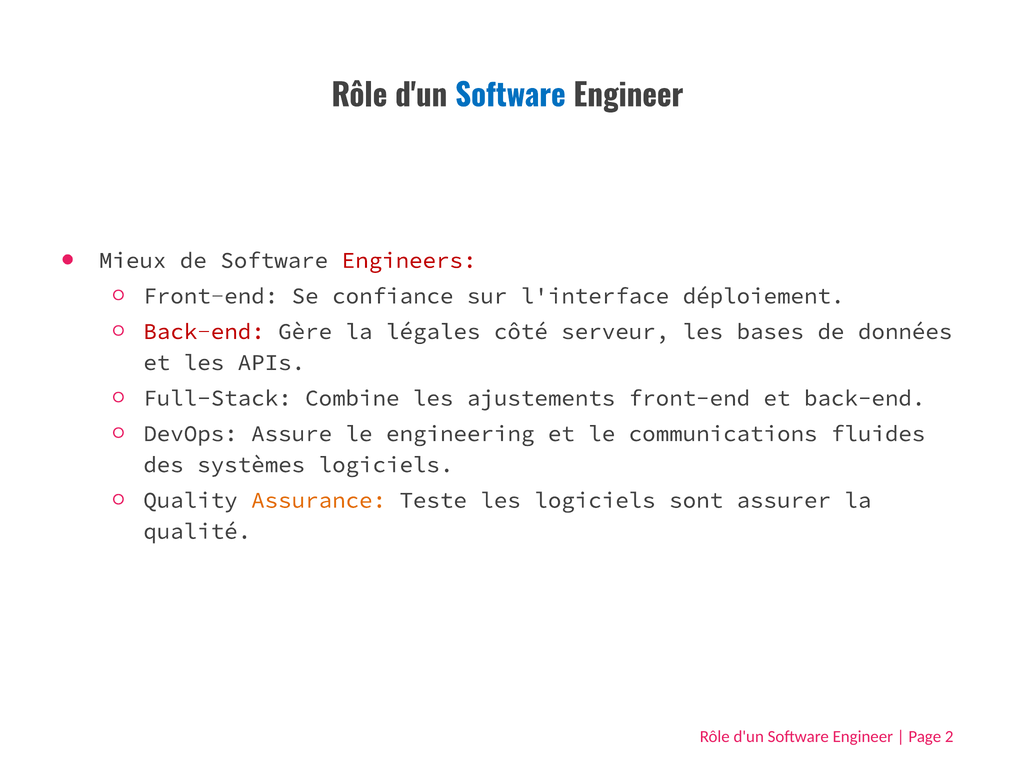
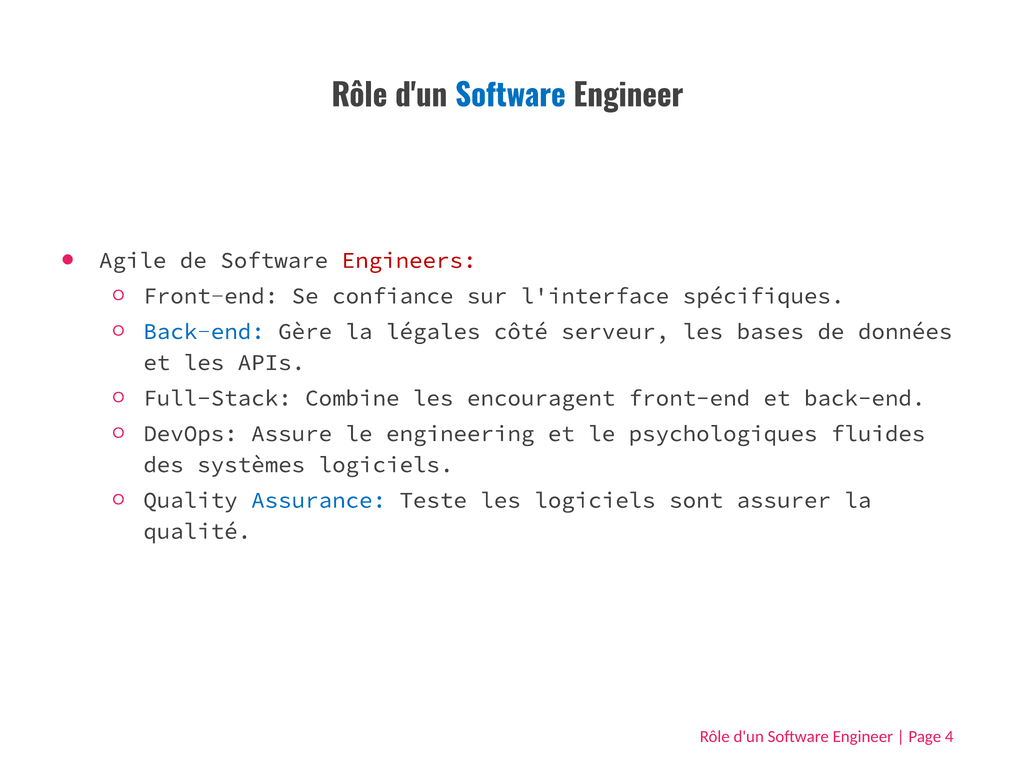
Mieux: Mieux -> Agile
déploiement: déploiement -> spécifiques
Back-end at (204, 332) colour: red -> blue
ajustements: ajustements -> encouragent
communications: communications -> psychologiques
Assurance colour: orange -> blue
2: 2 -> 4
